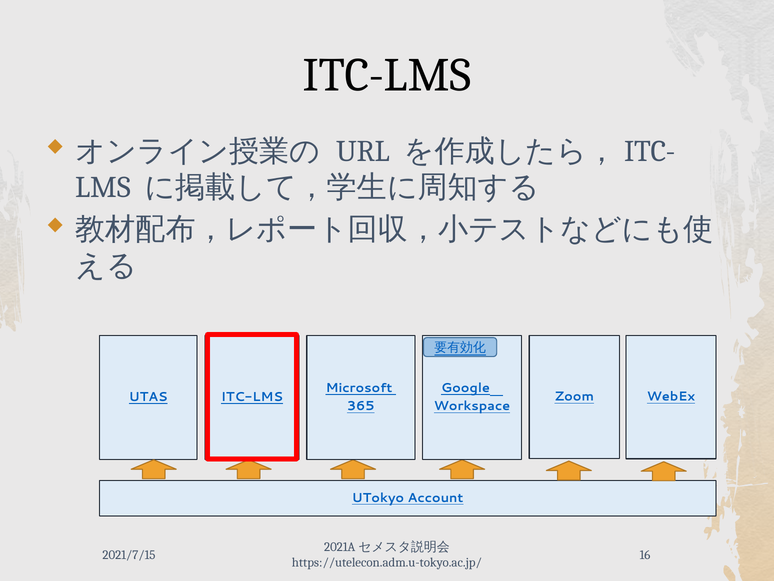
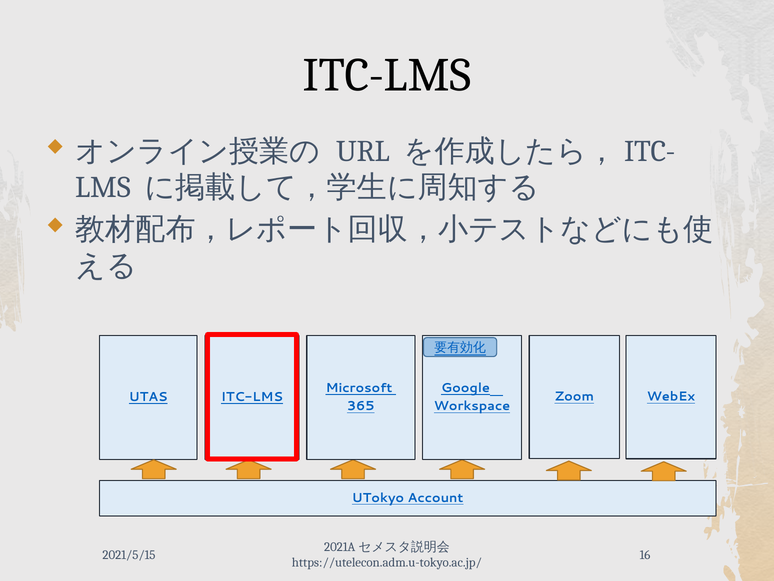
2021/7/15: 2021/7/15 -> 2021/5/15
